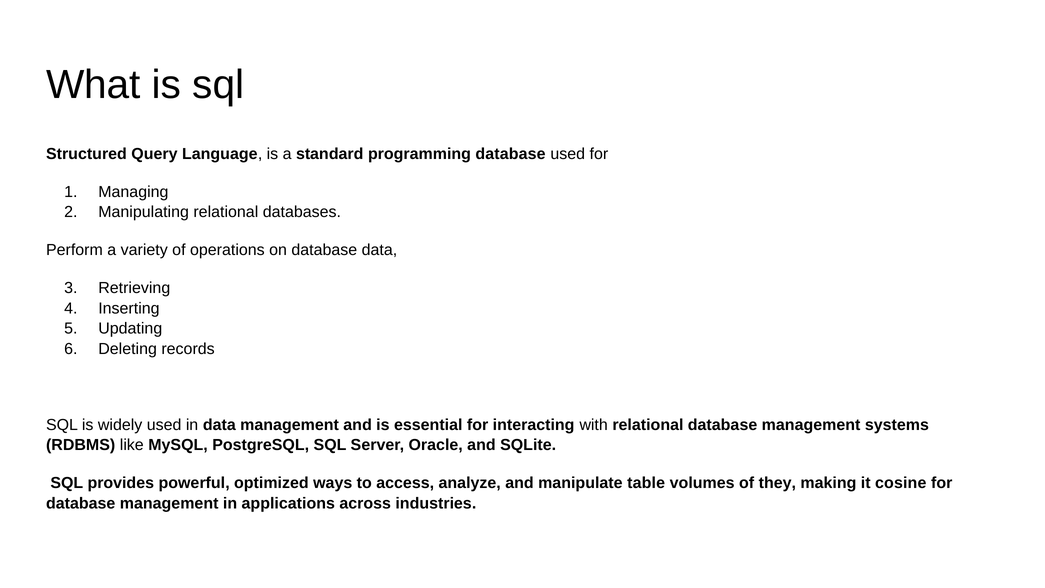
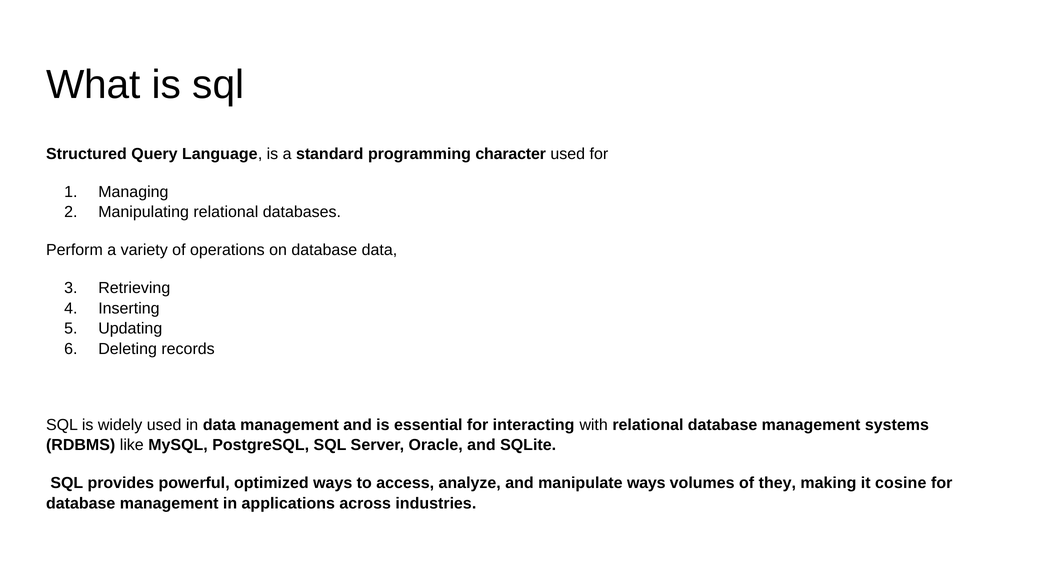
programming database: database -> character
manipulate table: table -> ways
